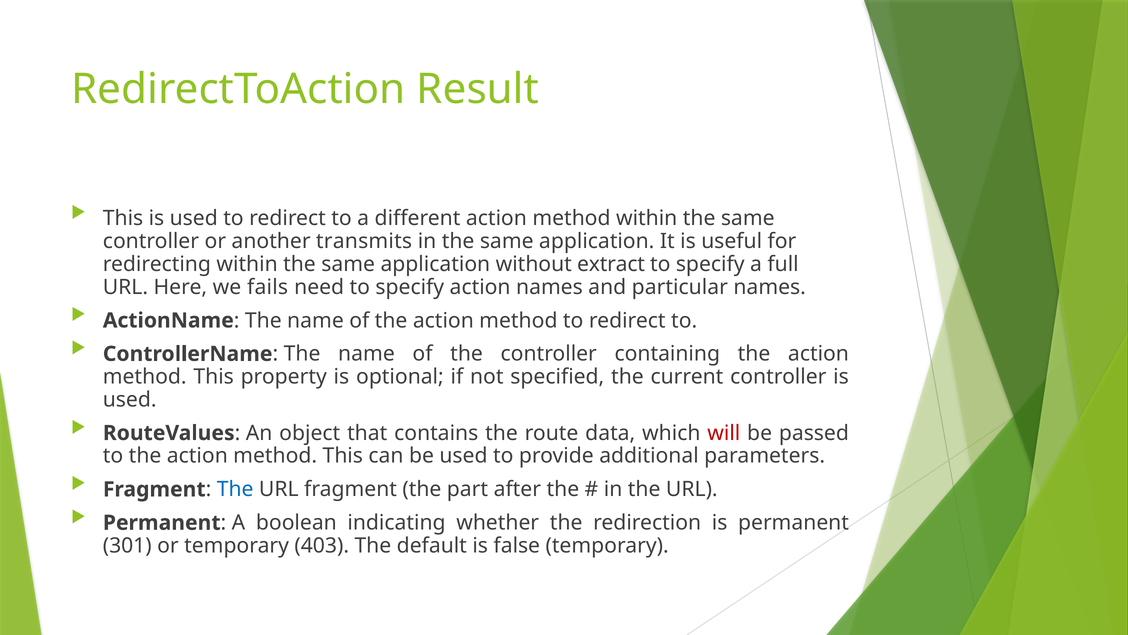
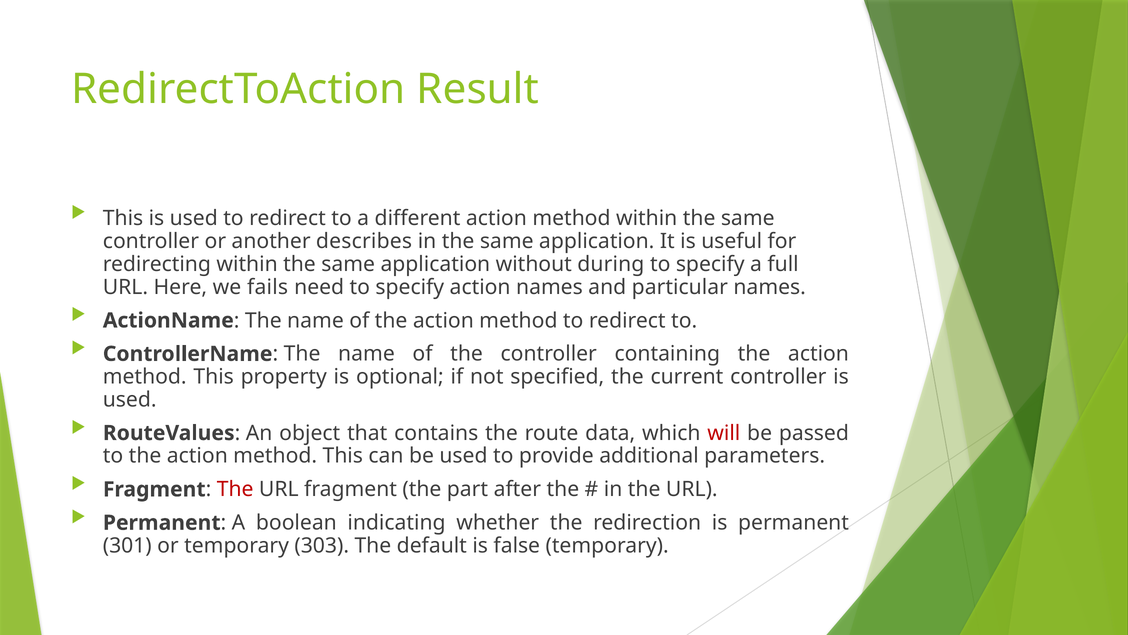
transmits: transmits -> describes
extract: extract -> during
The at (235, 489) colour: blue -> red
403: 403 -> 303
